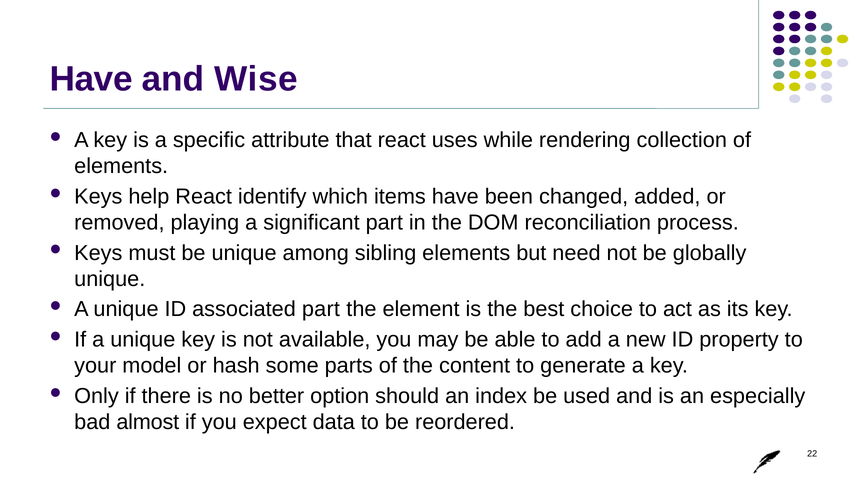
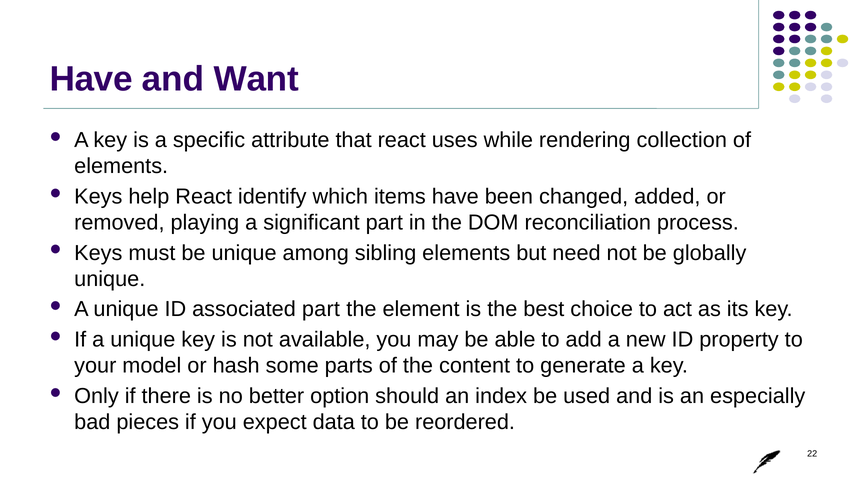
Wise: Wise -> Want
almost: almost -> pieces
